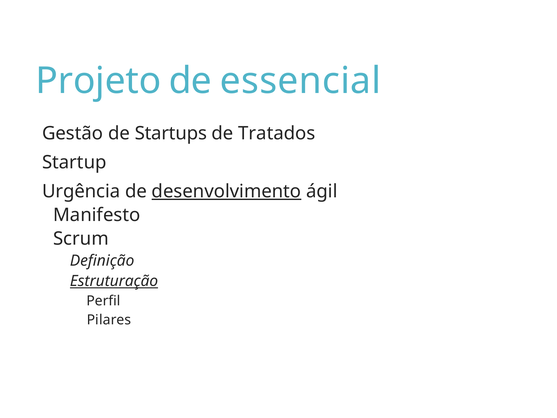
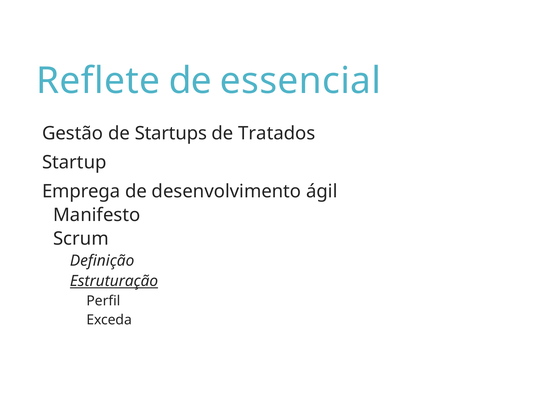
Projeto: Projeto -> Reflete
Urgência: Urgência -> Emprega
desenvolvimento underline: present -> none
Pilares: Pilares -> Exceda
